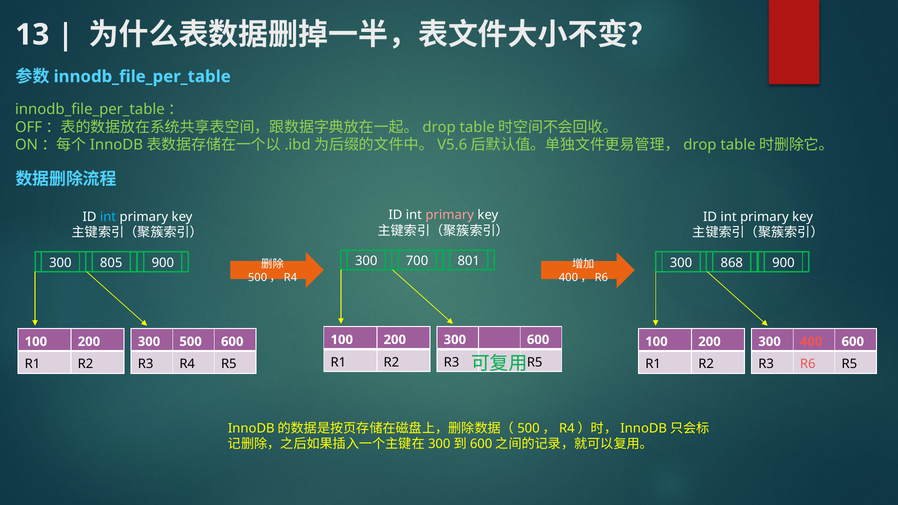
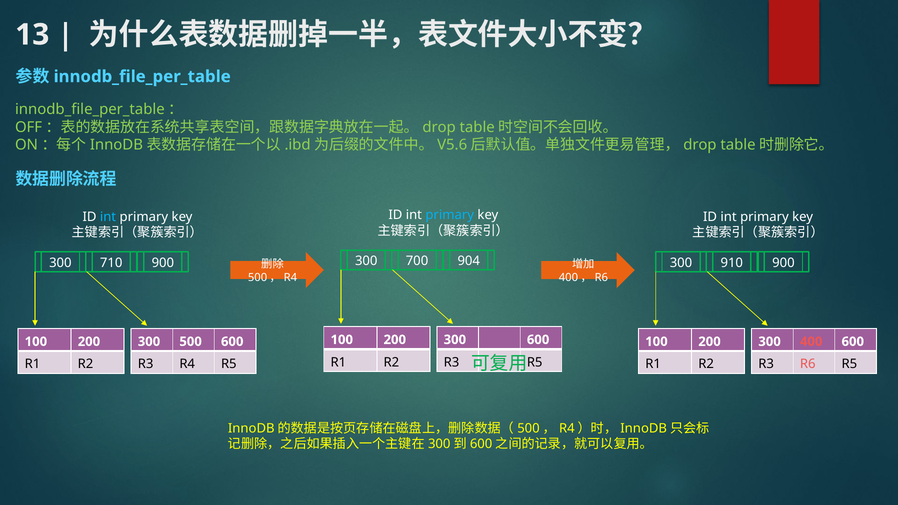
primary at (450, 215) colour: pink -> light blue
801: 801 -> 904
805: 805 -> 710
868: 868 -> 910
